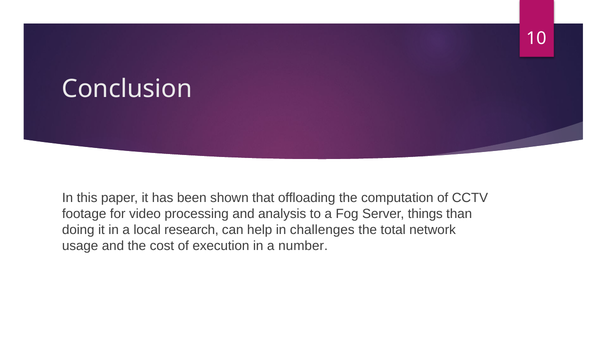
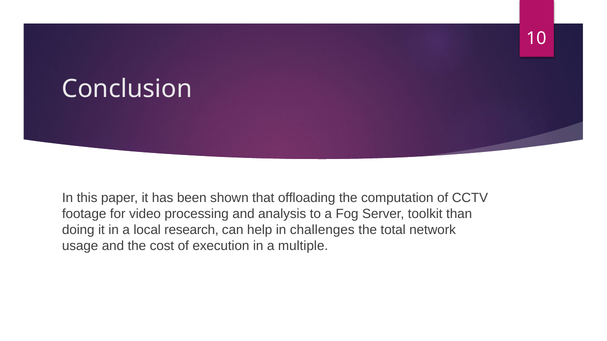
things: things -> toolkit
number: number -> multiple
